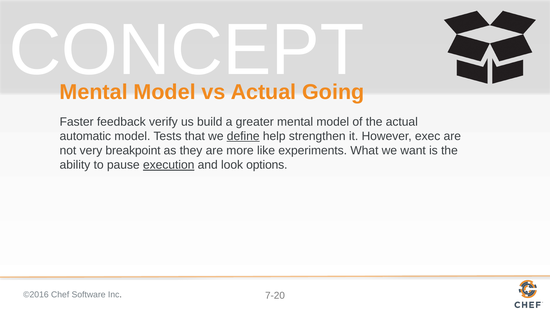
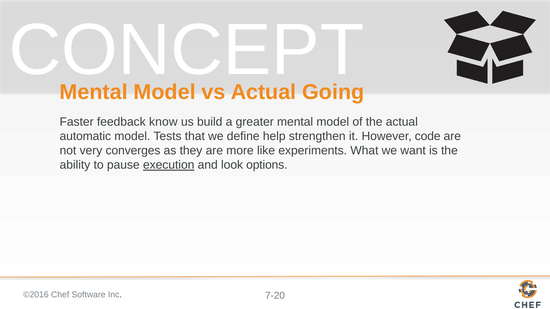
verify: verify -> know
define underline: present -> none
exec: exec -> code
breakpoint: breakpoint -> converges
